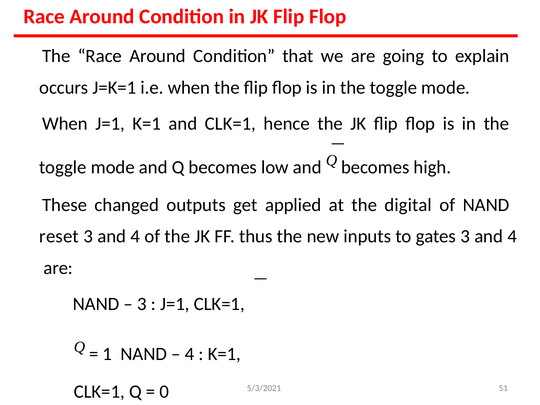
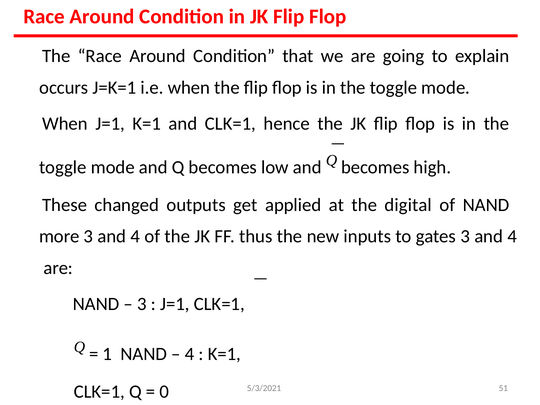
reset: reset -> more
